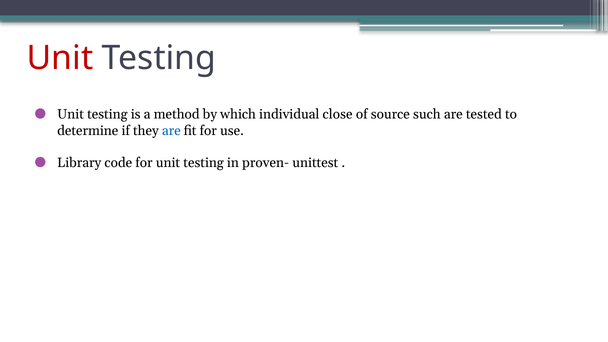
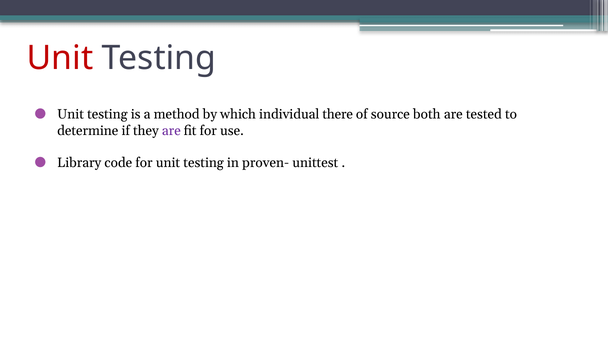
close: close -> there
such: such -> both
are at (171, 131) colour: blue -> purple
